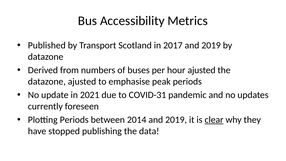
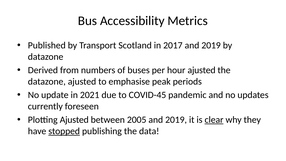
COVID-31: COVID-31 -> COVID-45
Plotting Periods: Periods -> Ajusted
2014: 2014 -> 2005
stopped underline: none -> present
